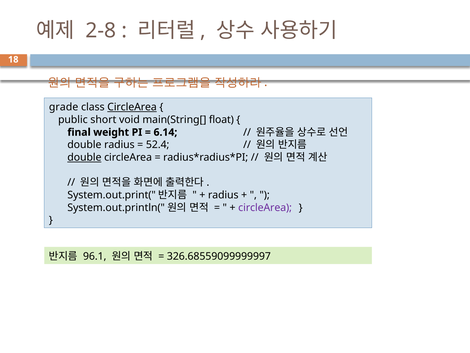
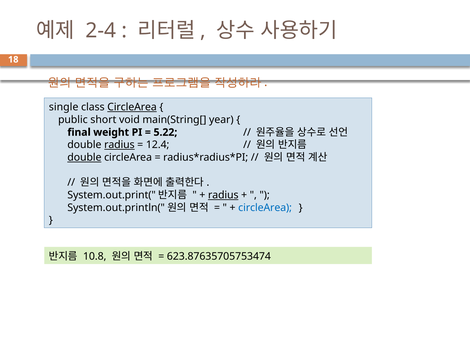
2-8: 2-8 -> 2-4
grade: grade -> single
float: float -> year
6.14: 6.14 -> 5.22
radius at (119, 145) underline: none -> present
52.4: 52.4 -> 12.4
radius at (223, 195) underline: none -> present
circleArea at (265, 207) colour: purple -> blue
96.1: 96.1 -> 10.8
326.68559099999997: 326.68559099999997 -> 623.87635705753474
